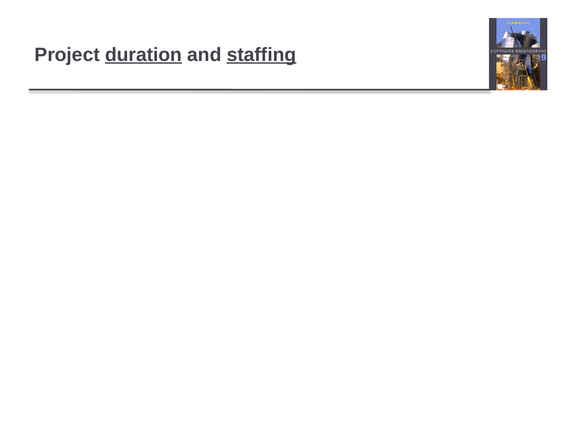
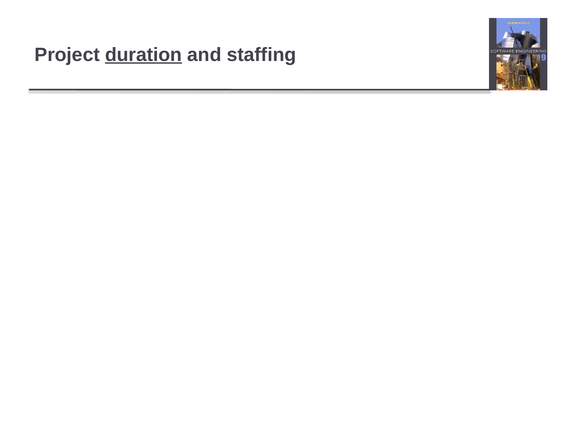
staffing underline: present -> none
